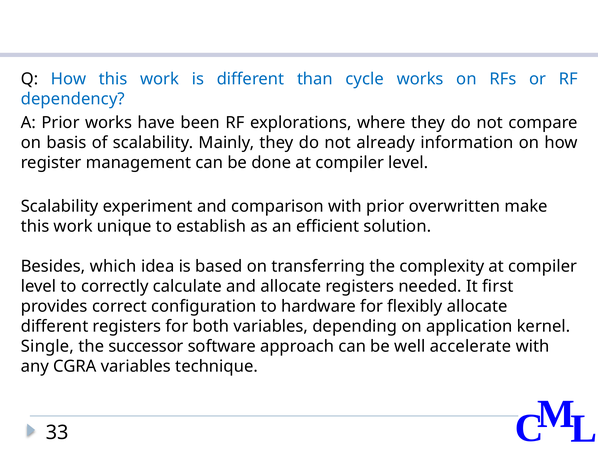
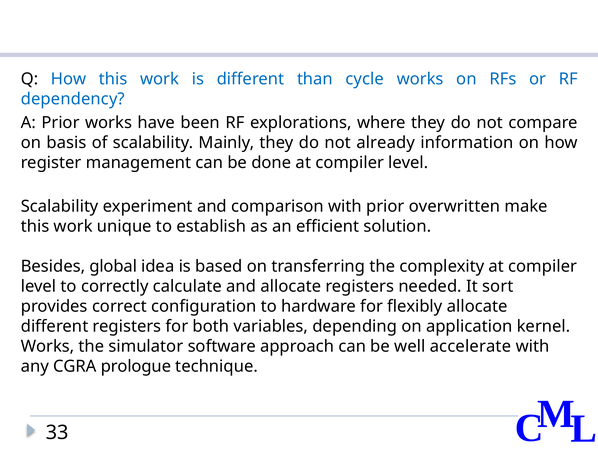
which: which -> global
first: first -> sort
Single at (47, 346): Single -> Works
successor: successor -> simulator
CGRA variables: variables -> prologue
